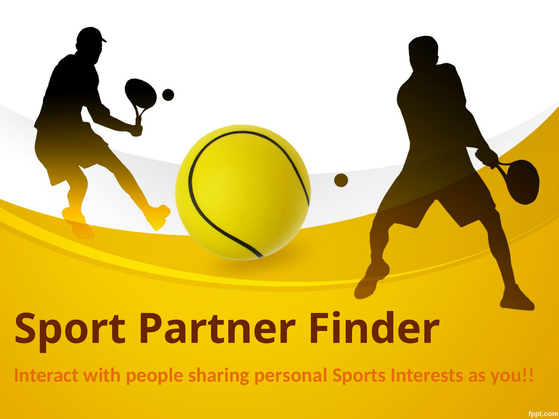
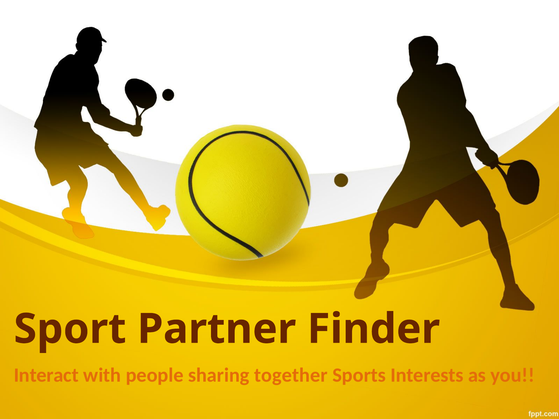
personal: personal -> together
